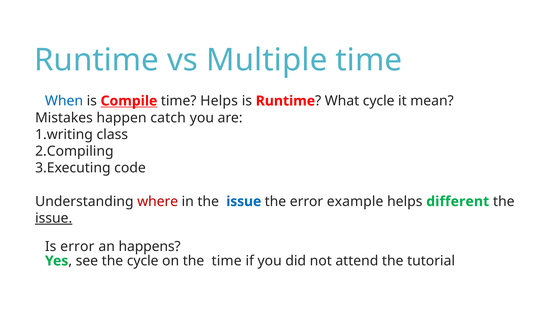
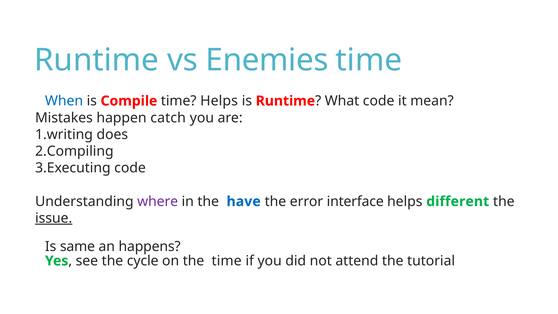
Multiple: Multiple -> Enemies
Compile underline: present -> none
What cycle: cycle -> code
class: class -> does
where colour: red -> purple
in the issue: issue -> have
example: example -> interface
Is error: error -> same
